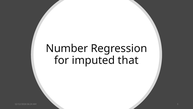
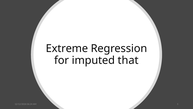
Number: Number -> Extreme
